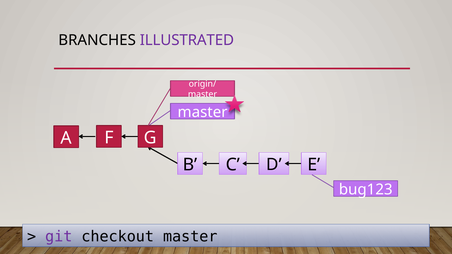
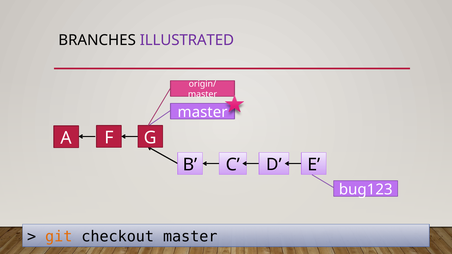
git colour: purple -> orange
